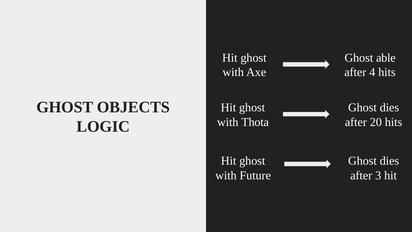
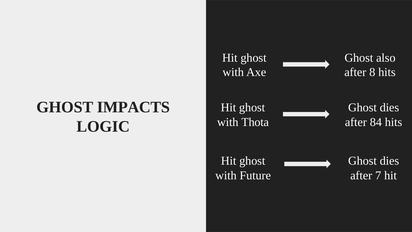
able: able -> also
4: 4 -> 8
OBJECTS: OBJECTS -> IMPACTS
20: 20 -> 84
3: 3 -> 7
